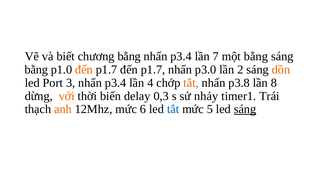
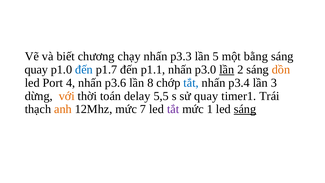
chương bằng: bằng -> chạy
p3.4 at (181, 56): p3.4 -> p3.3
7: 7 -> 5
bằng at (36, 70): bằng -> quay
đến at (84, 70) colour: orange -> blue
p1.7 đến p1.7: p1.7 -> p1.1
lần at (227, 70) underline: none -> present
3: 3 -> 4
p3.4 at (116, 83): p3.4 -> p3.6
4: 4 -> 8
tắt at (191, 83) colour: orange -> blue
p3.8: p3.8 -> p3.4
8: 8 -> 3
biến: biến -> toán
0,3: 0,3 -> 5,5
sử nhảy: nhảy -> quay
6: 6 -> 7
tắt at (173, 109) colour: blue -> purple
5: 5 -> 1
